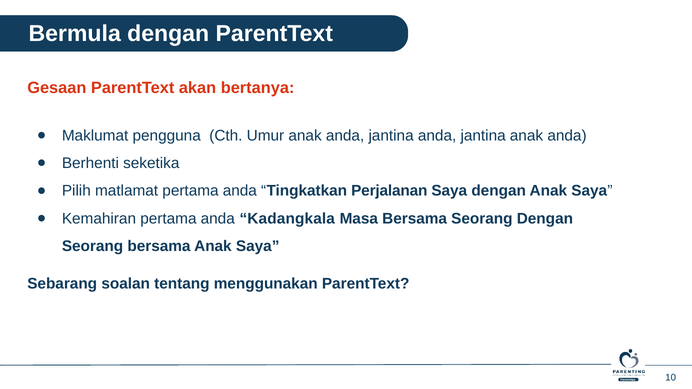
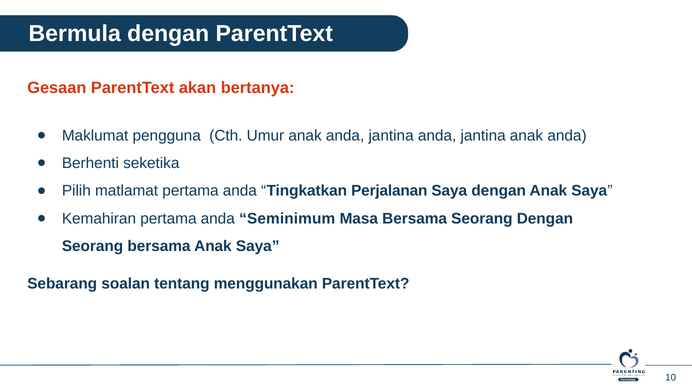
Kadangkala: Kadangkala -> Seminimum
